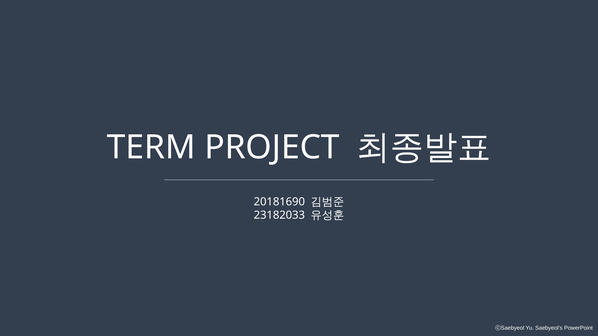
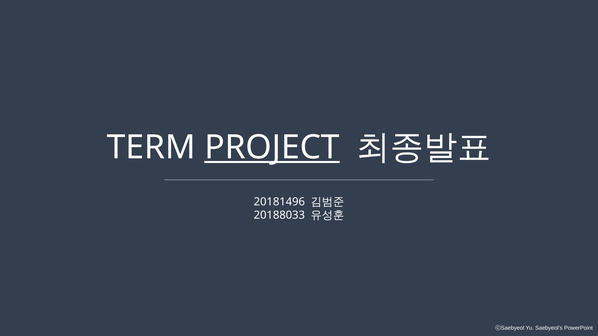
PROJECT underline: none -> present
20181690: 20181690 -> 20181496
23182033: 23182033 -> 20188033
